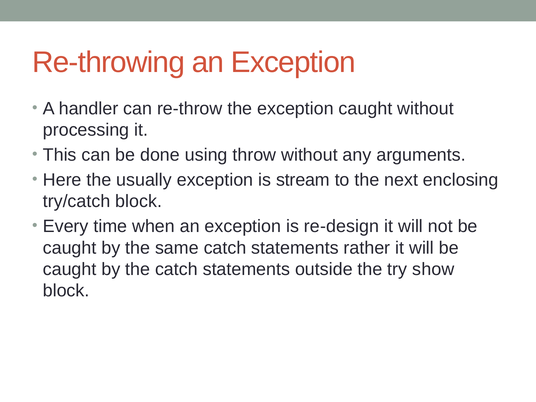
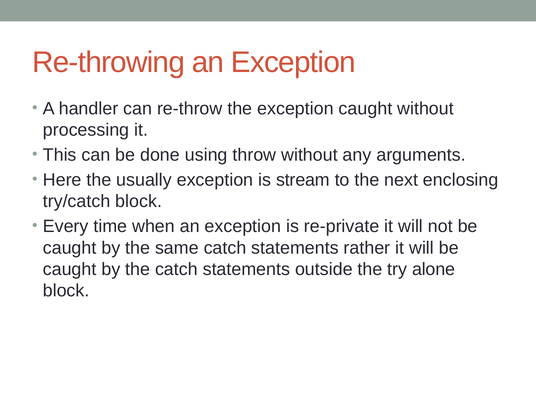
re-design: re-design -> re-private
show: show -> alone
